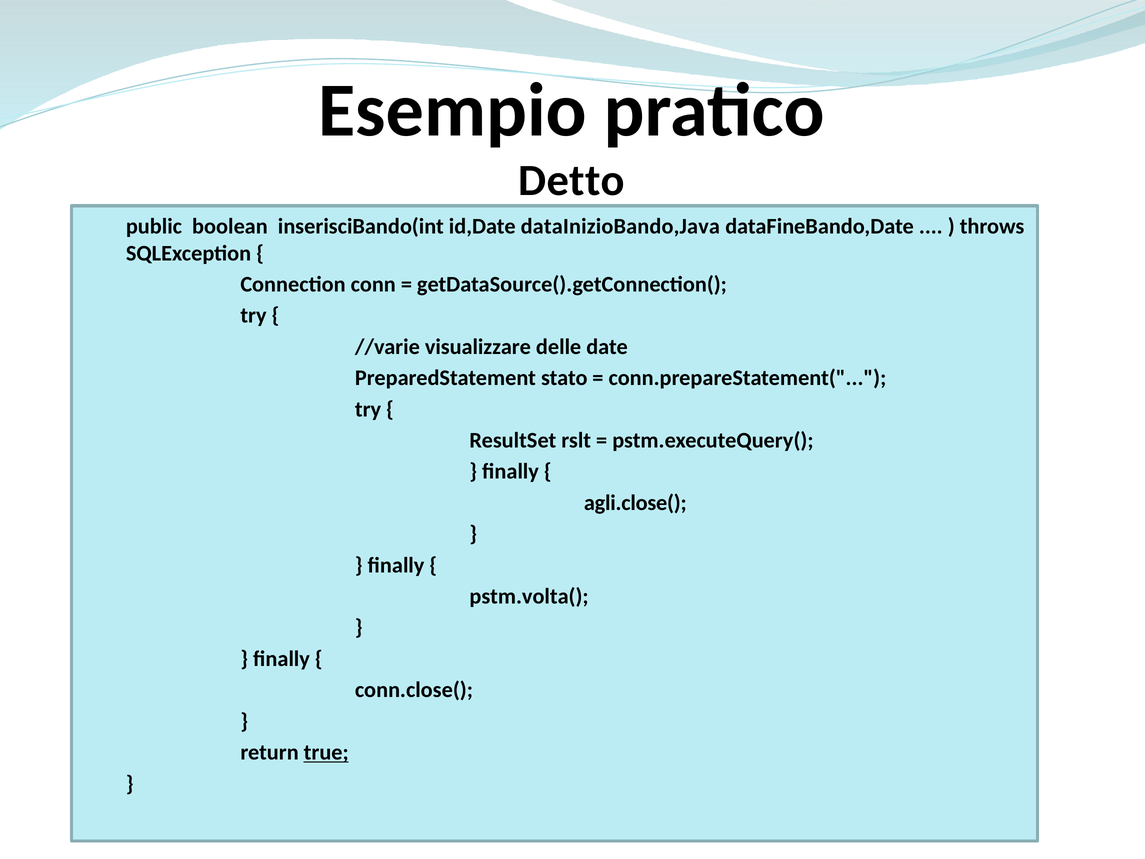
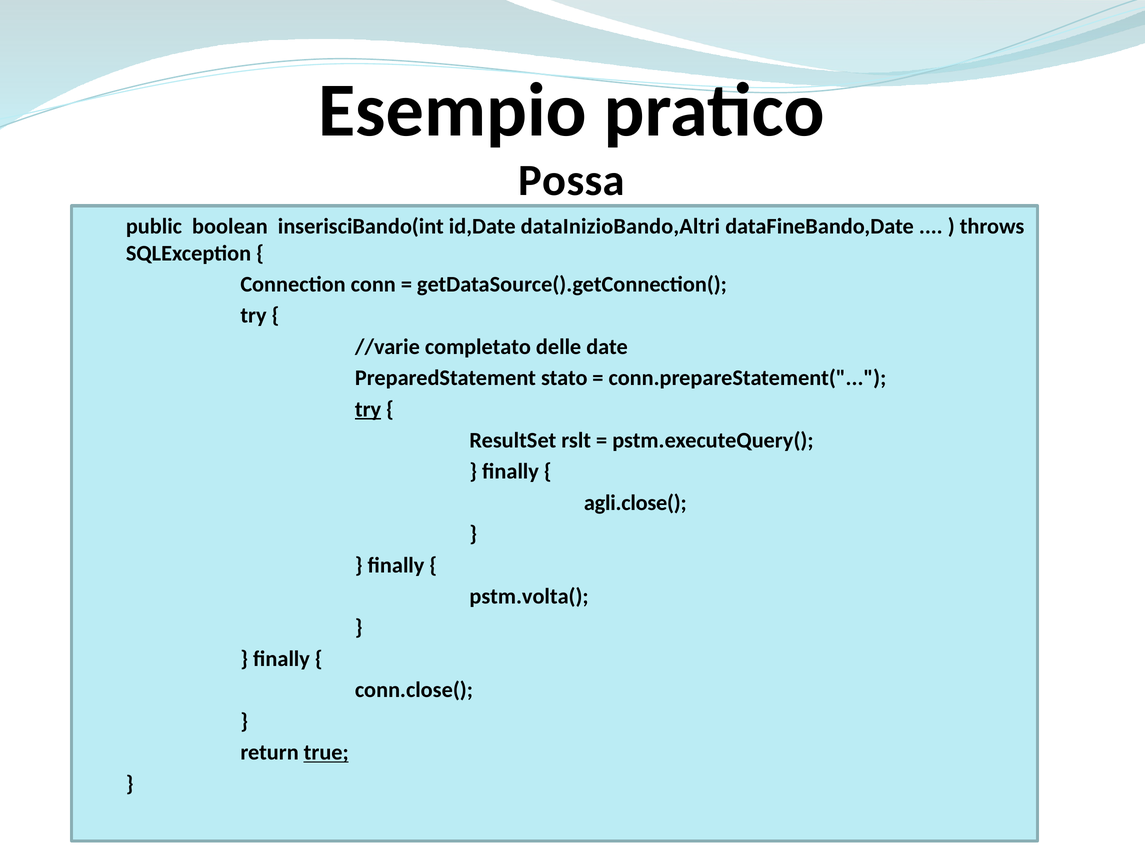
Detto: Detto -> Possa
dataInizioBando,Java: dataInizioBando,Java -> dataInizioBando,Altri
visualizzare: visualizzare -> completato
try at (368, 409) underline: none -> present
